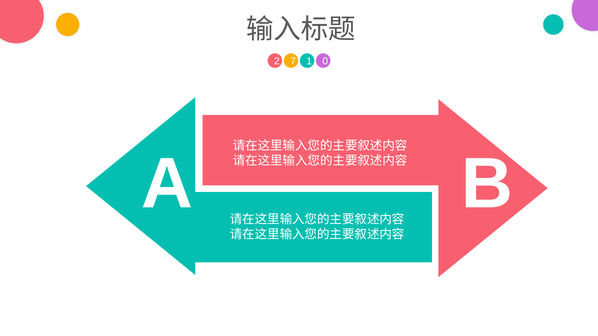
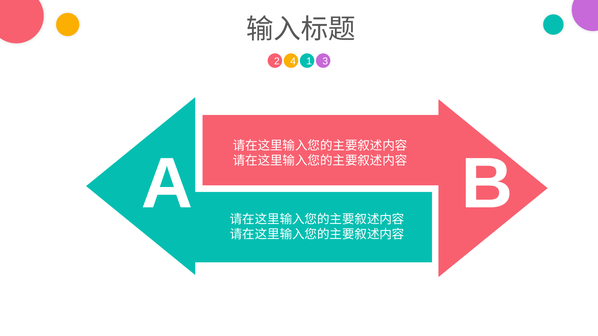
7: 7 -> 4
0: 0 -> 3
